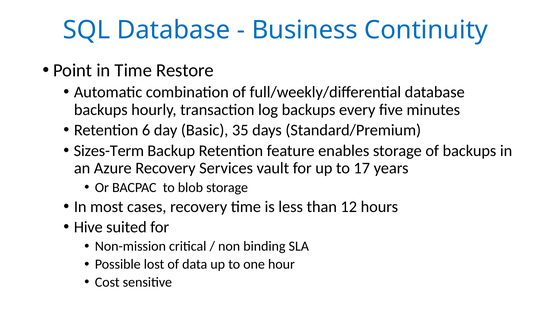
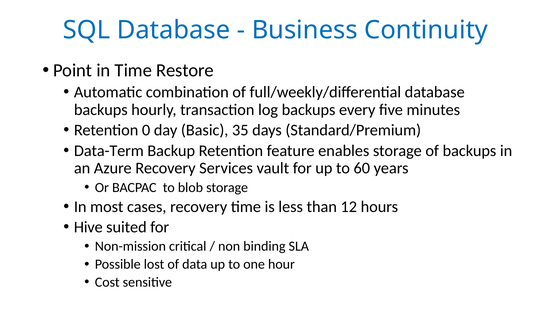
6: 6 -> 0
Sizes-Term: Sizes-Term -> Data-Term
17: 17 -> 60
